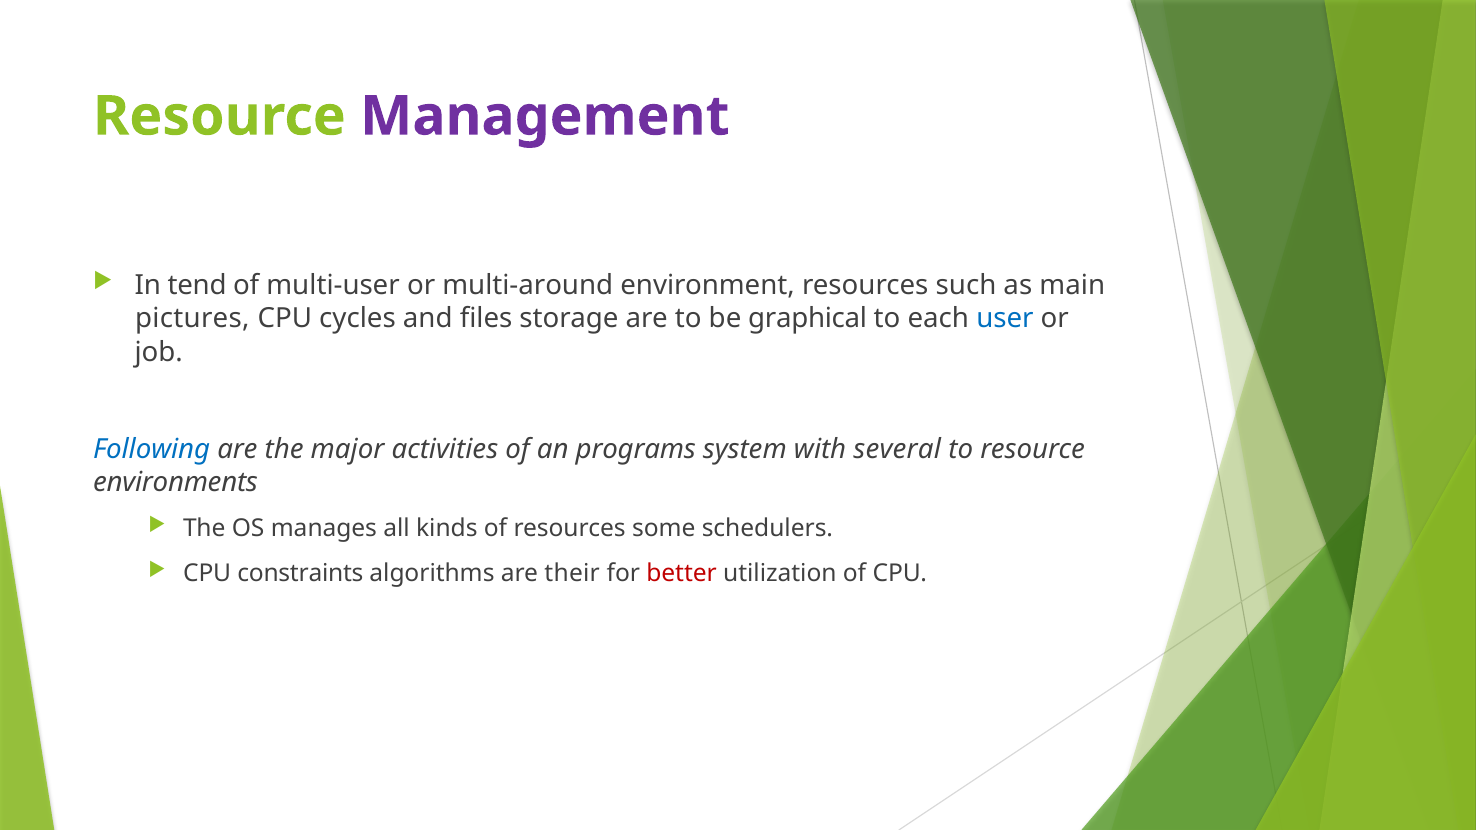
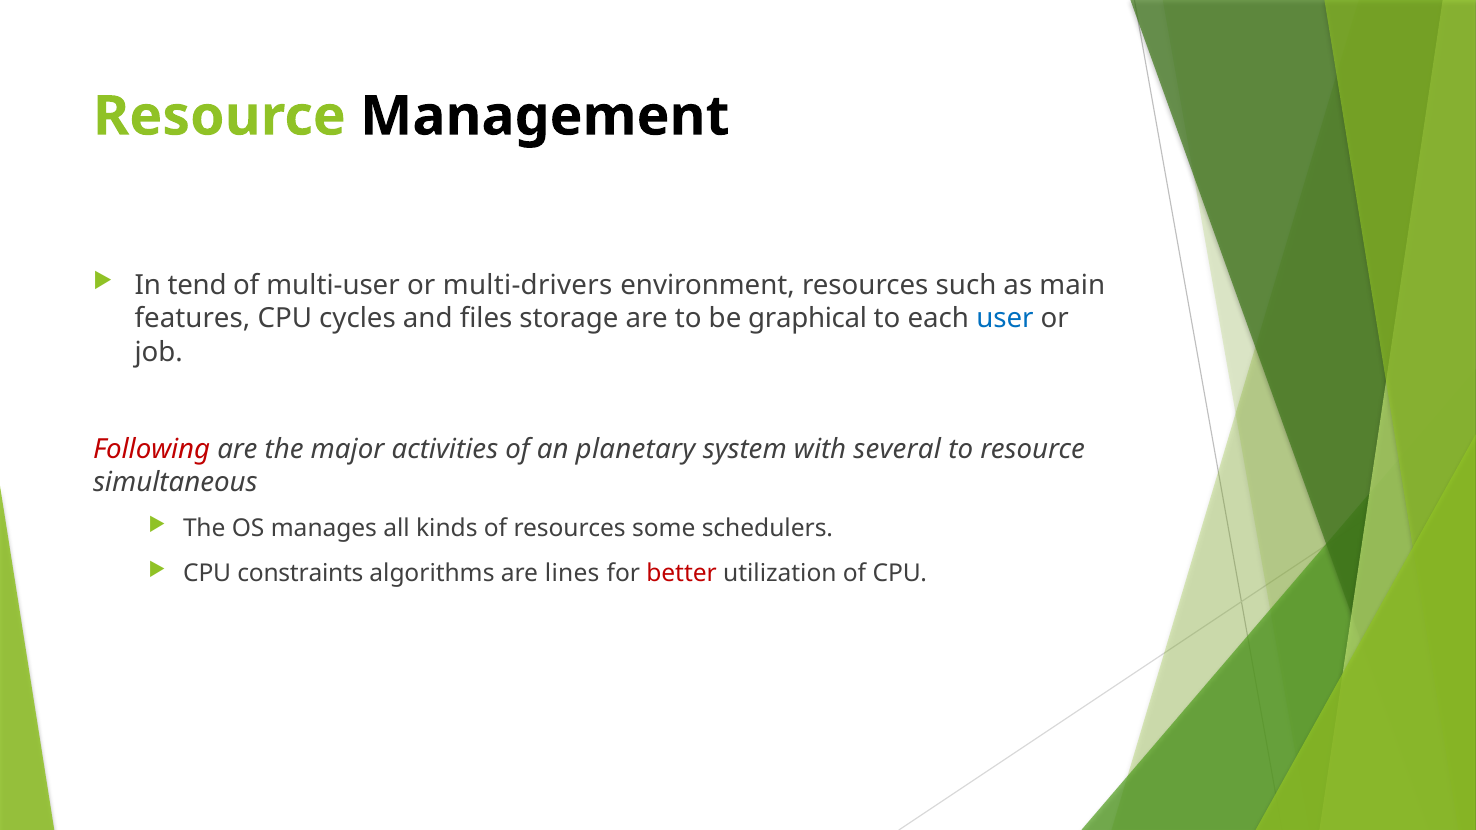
Management colour: purple -> black
multi-around: multi-around -> multi-drivers
pictures: pictures -> features
Following colour: blue -> red
programs: programs -> planetary
environments: environments -> simultaneous
their: their -> lines
